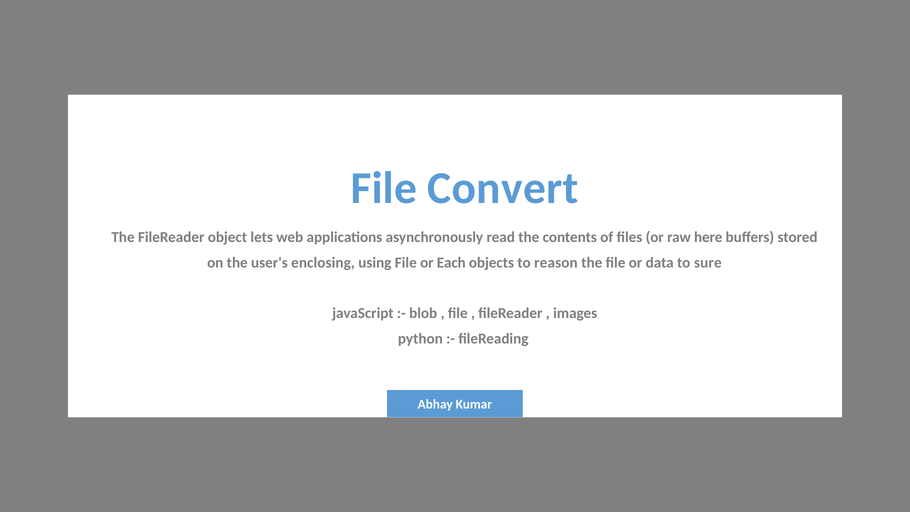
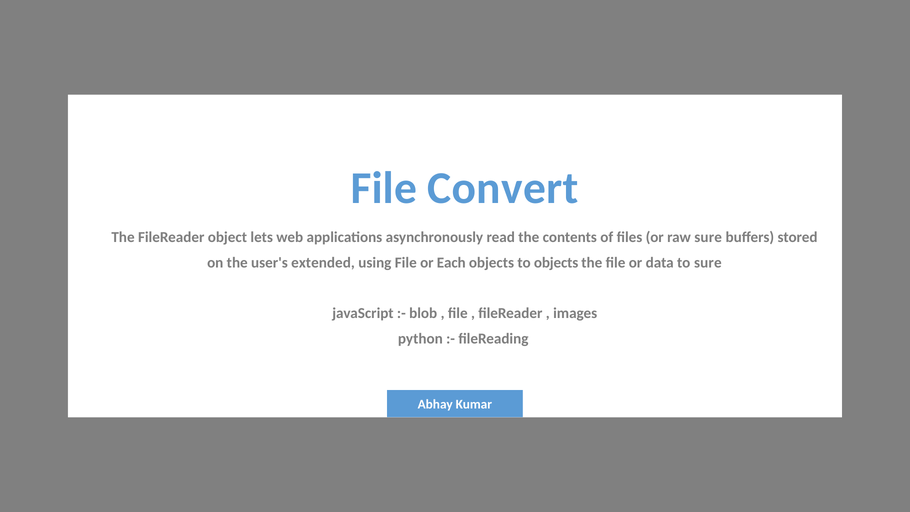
raw here: here -> sure
enclosing: enclosing -> extended
to reason: reason -> objects
